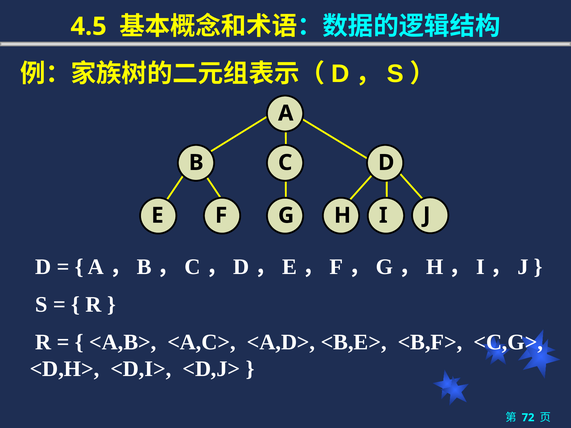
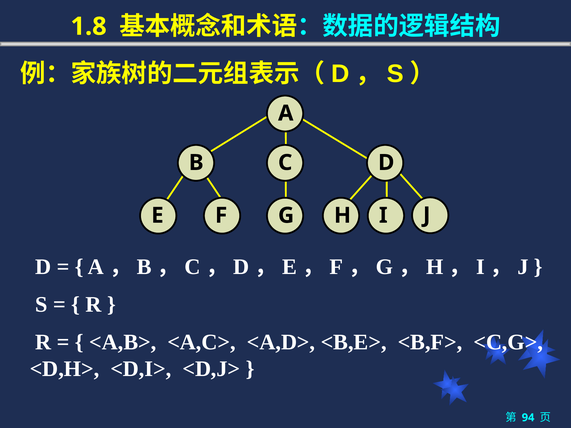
4.5: 4.5 -> 1.8
72: 72 -> 94
